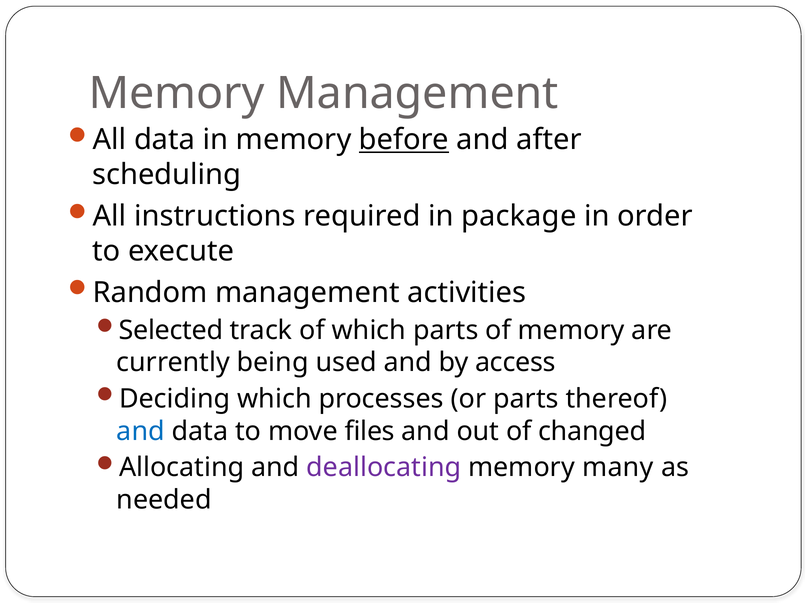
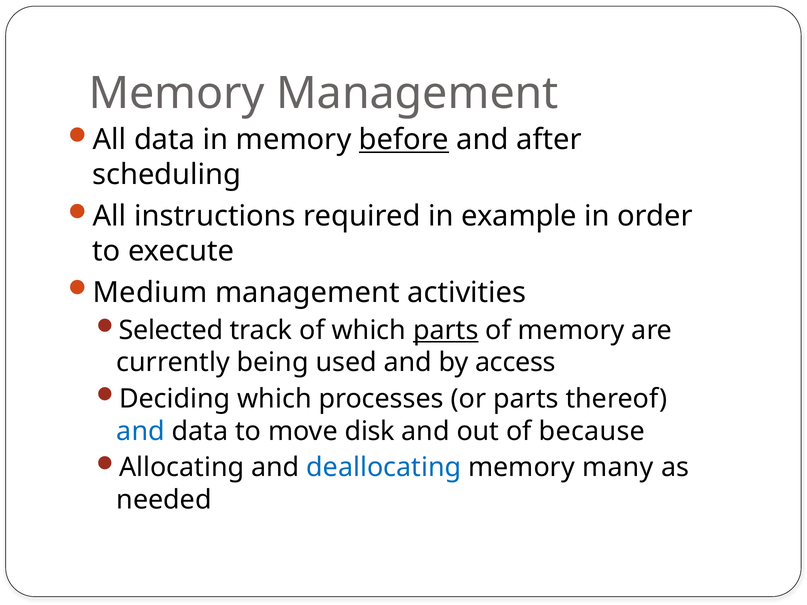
package: package -> example
Random: Random -> Medium
parts at (446, 330) underline: none -> present
files: files -> disk
changed: changed -> because
deallocating colour: purple -> blue
